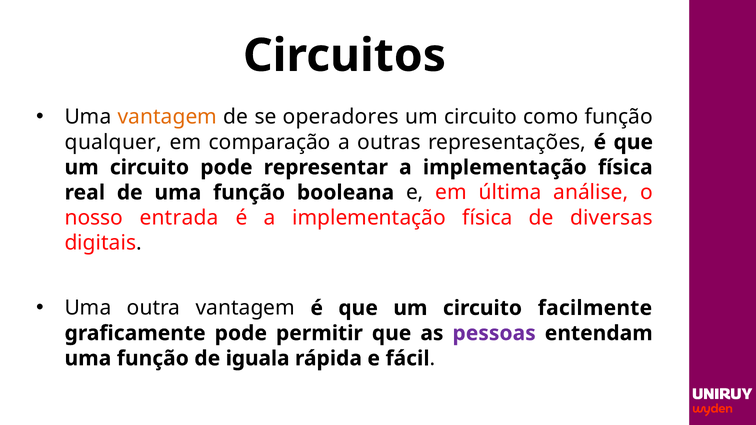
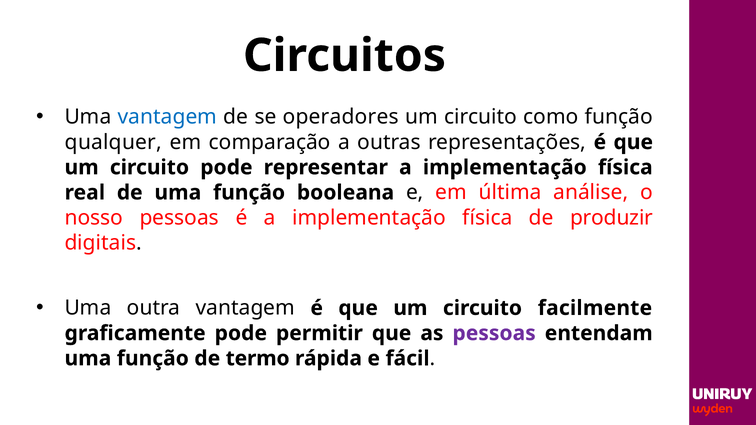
vantagem at (167, 117) colour: orange -> blue
nosso entrada: entrada -> pessoas
diversas: diversas -> produzir
iguala: iguala -> termo
